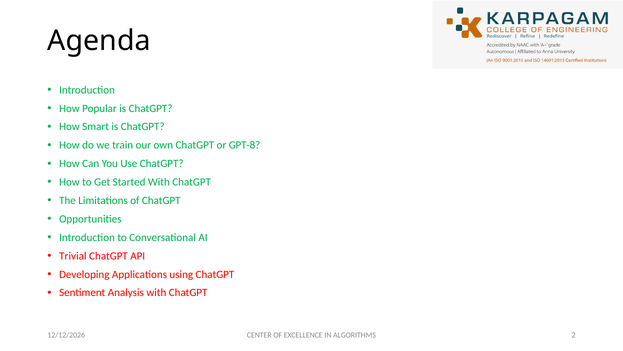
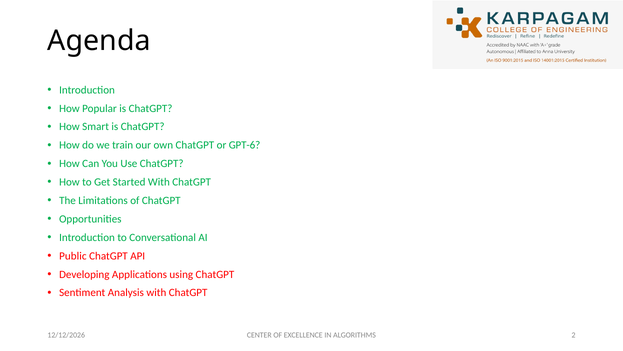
GPT-8: GPT-8 -> GPT-6
Trivial: Trivial -> Public
